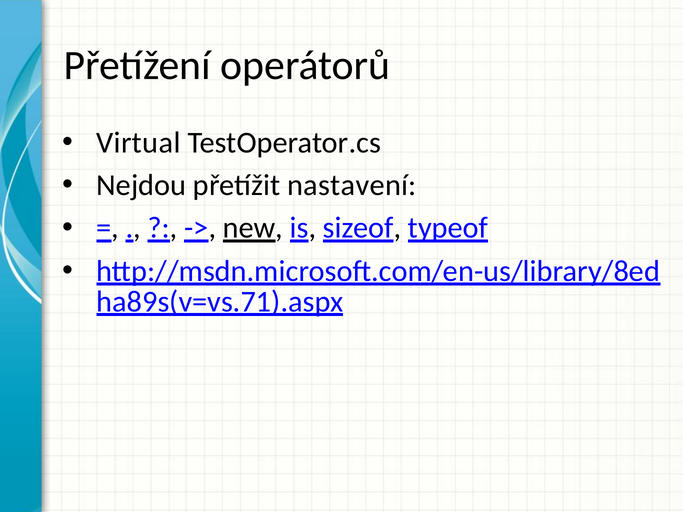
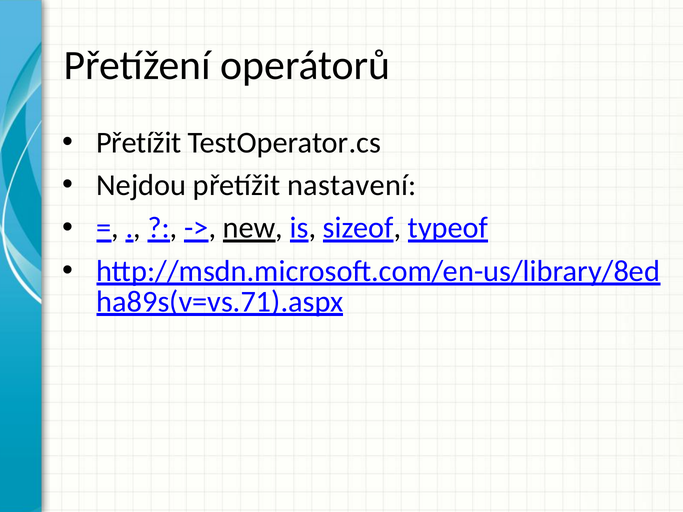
Virtual at (138, 143): Virtual -> Přetížit
